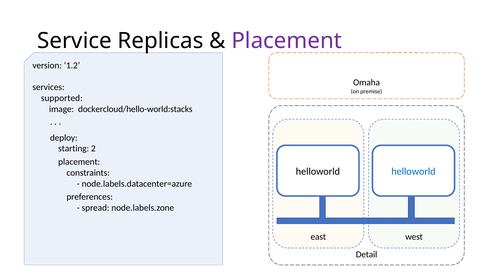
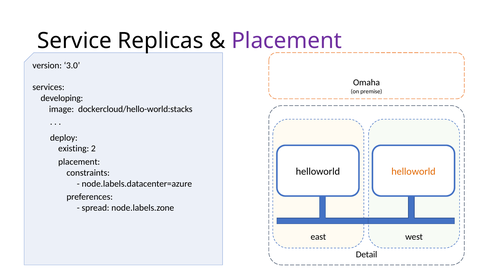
1.2: 1.2 -> 3.0
supported: supported -> developing
starting: starting -> existing
helloworld at (413, 172) colour: blue -> orange
